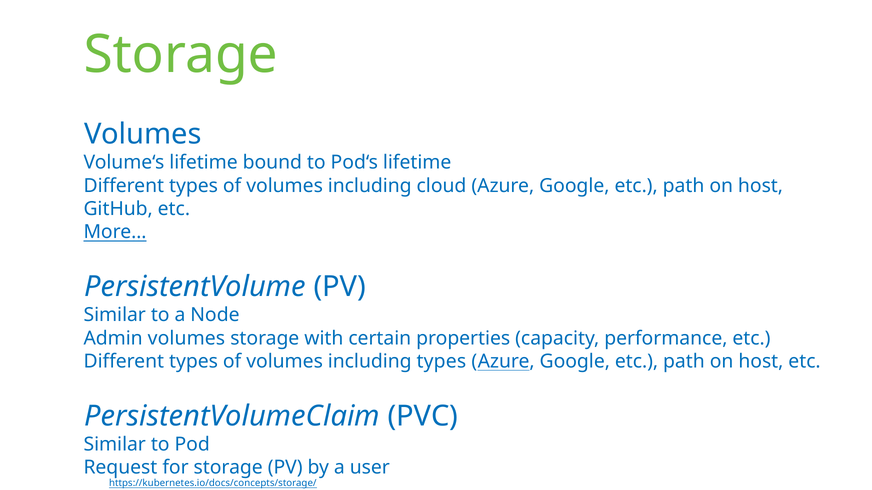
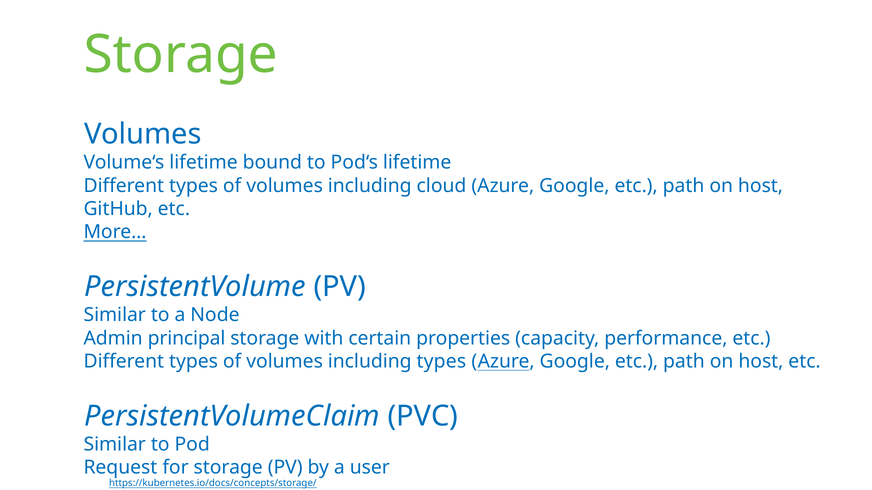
Admin volumes: volumes -> principal
